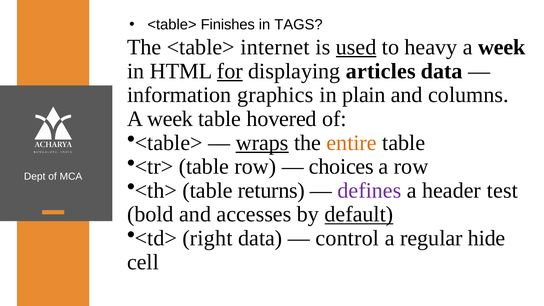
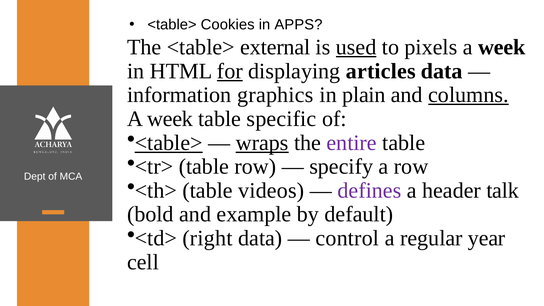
Finishes: Finishes -> Cookies
TAGS: TAGS -> APPS
internet: internet -> external
heavy: heavy -> pixels
columns underline: none -> present
hovered: hovered -> specific
<table> at (169, 143) underline: none -> present
entire colour: orange -> purple
choices: choices -> specify
returns: returns -> videos
test: test -> talk
accesses: accesses -> example
default underline: present -> none
hide: hide -> year
